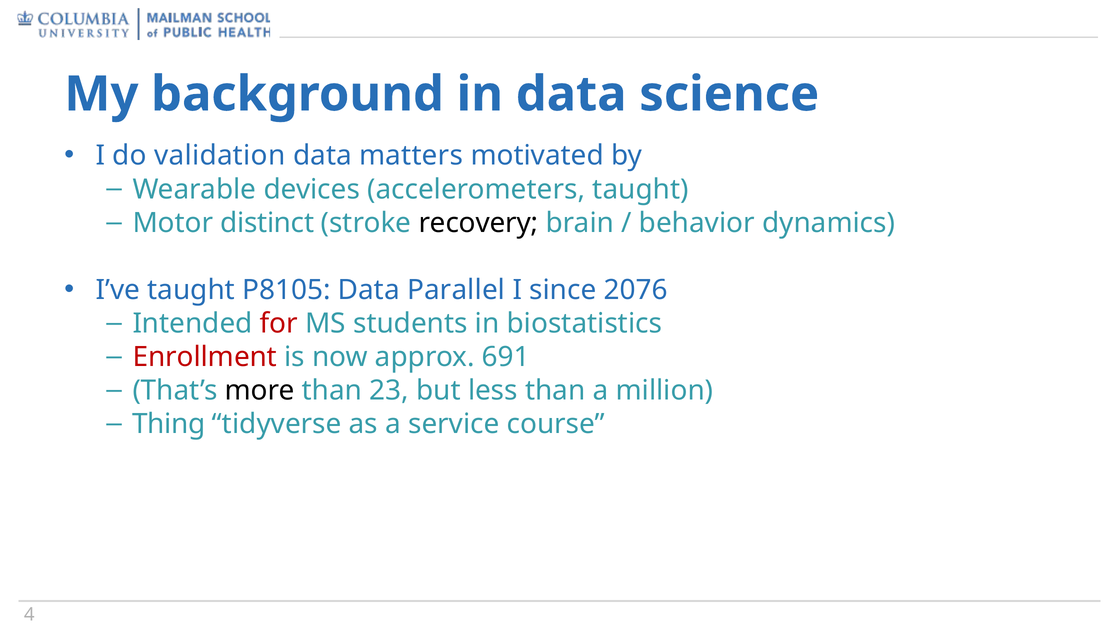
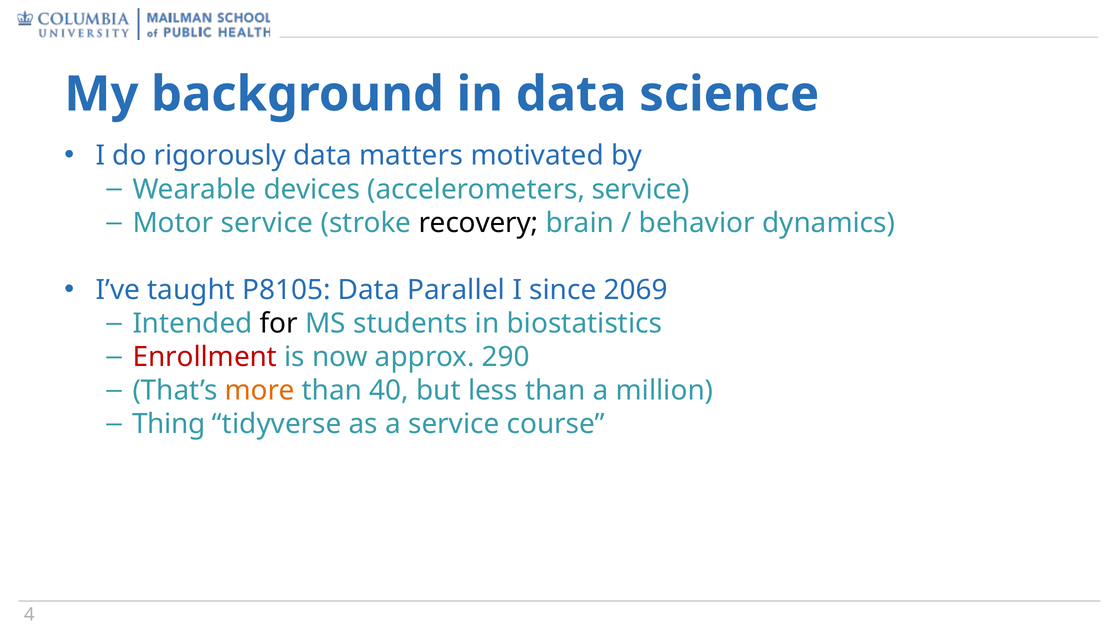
validation: validation -> rigorously
accelerometers taught: taught -> service
Motor distinct: distinct -> service
2076: 2076 -> 2069
for colour: red -> black
691: 691 -> 290
more colour: black -> orange
23: 23 -> 40
